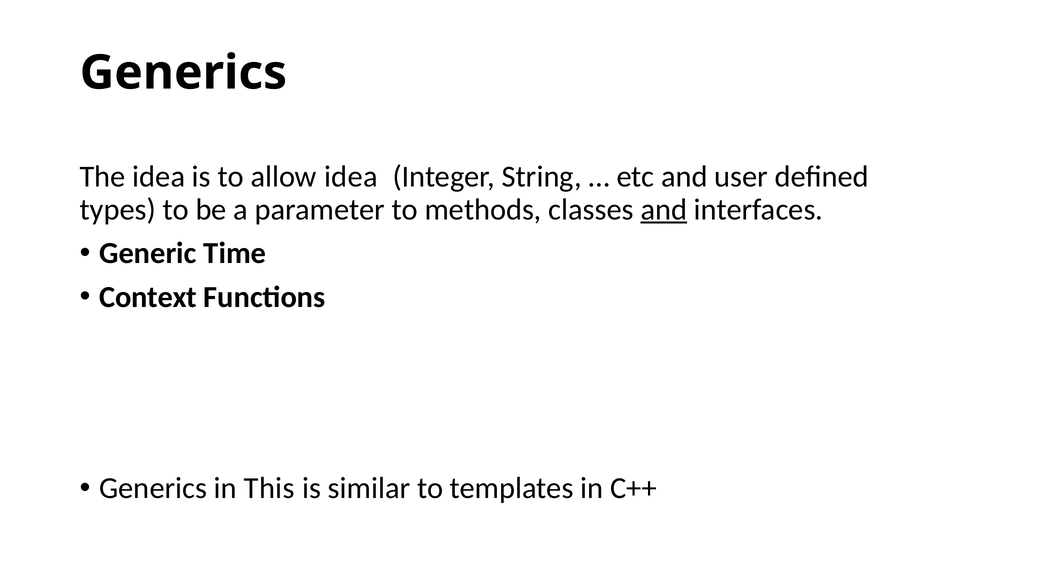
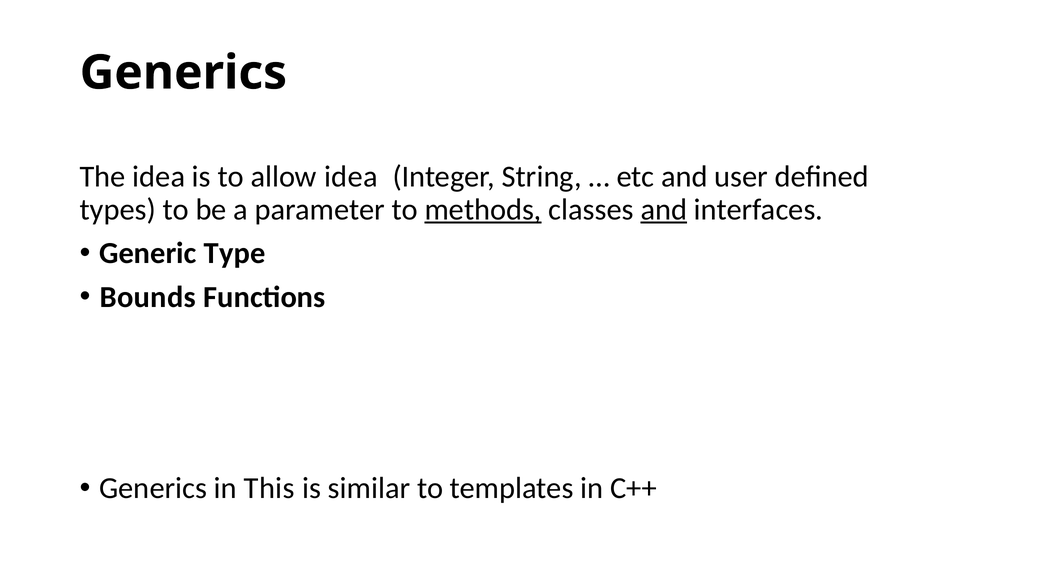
methods underline: none -> present
Time: Time -> Type
Context: Context -> Bounds
